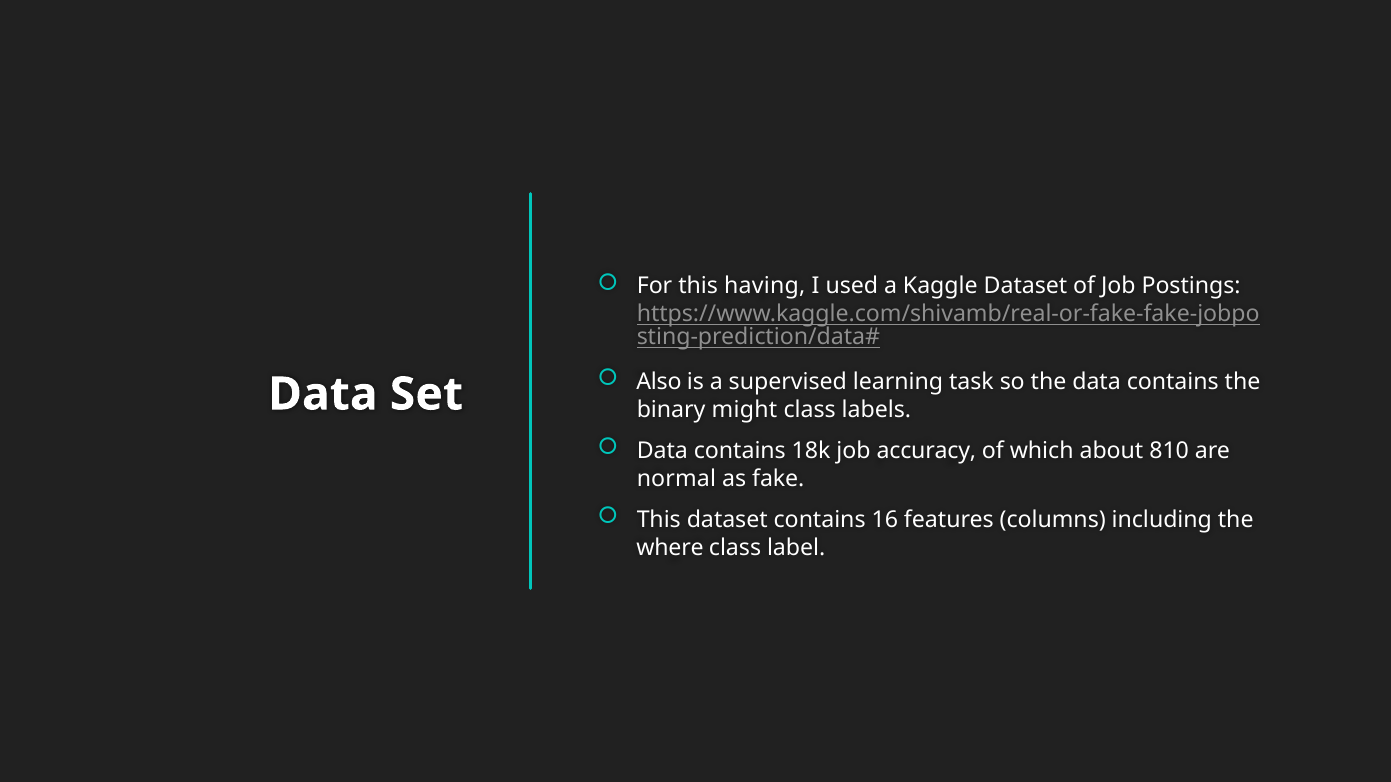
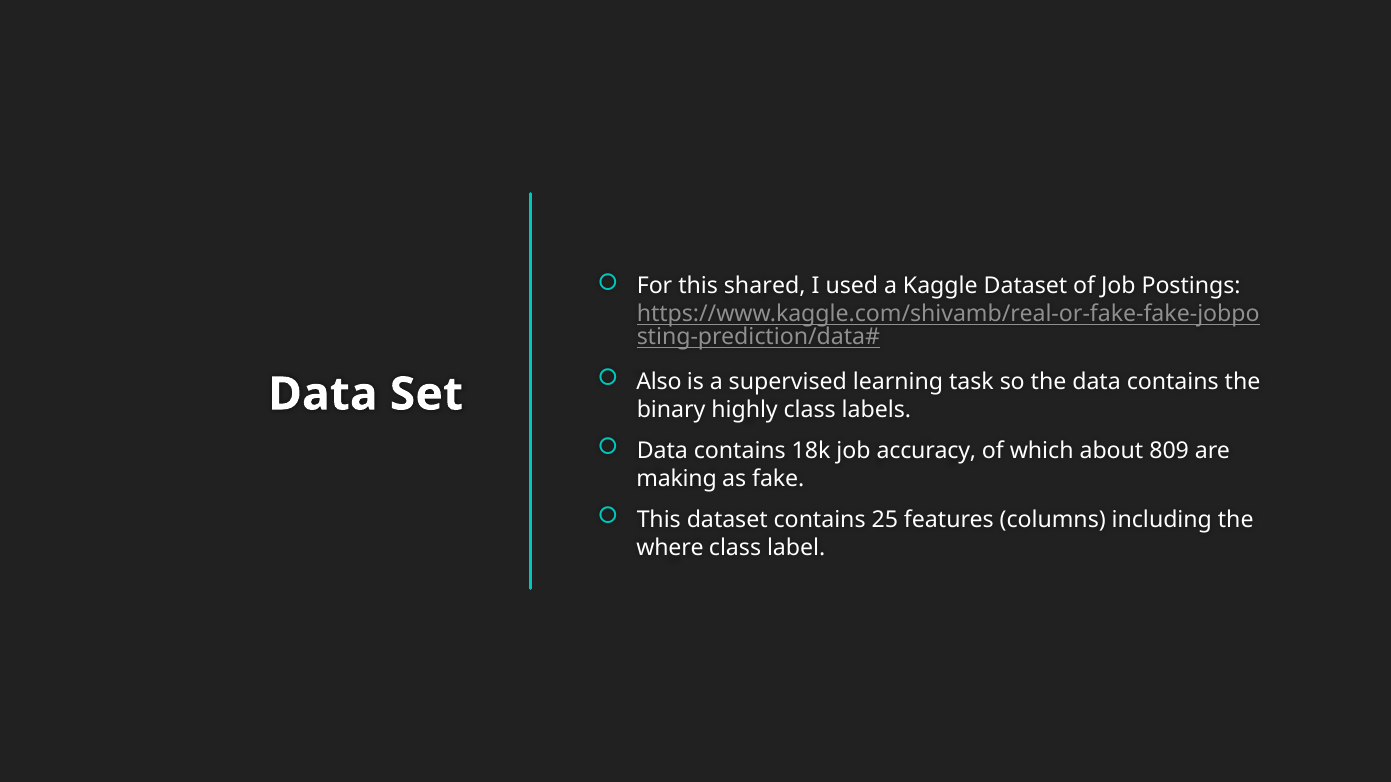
having: having -> shared
might: might -> highly
810: 810 -> 809
normal: normal -> making
16: 16 -> 25
